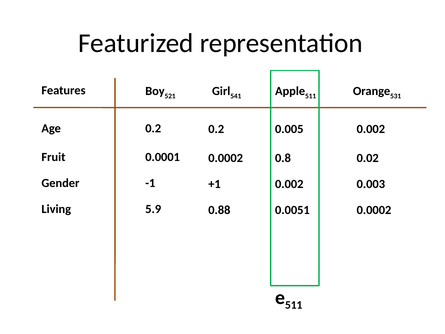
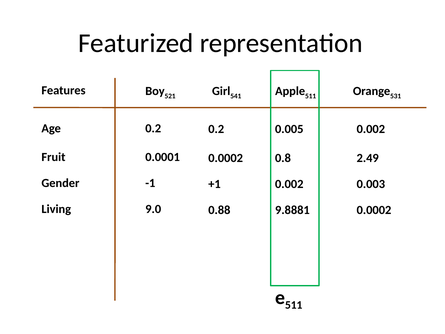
0.02: 0.02 -> 2.49
5.9: 5.9 -> 9.0
0.0051: 0.0051 -> 9.8881
